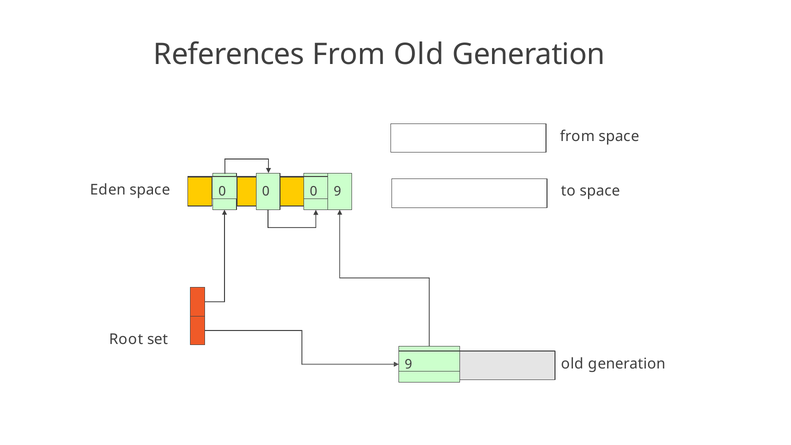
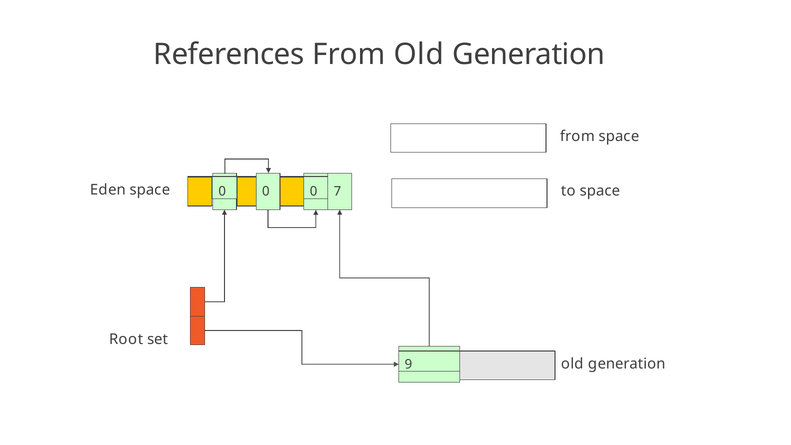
0 9: 9 -> 7
